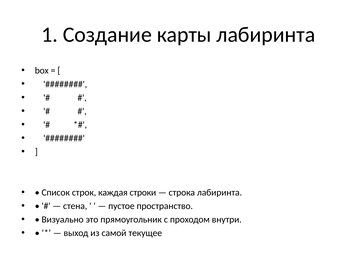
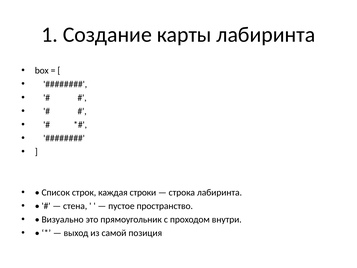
текущее: текущее -> позиция
